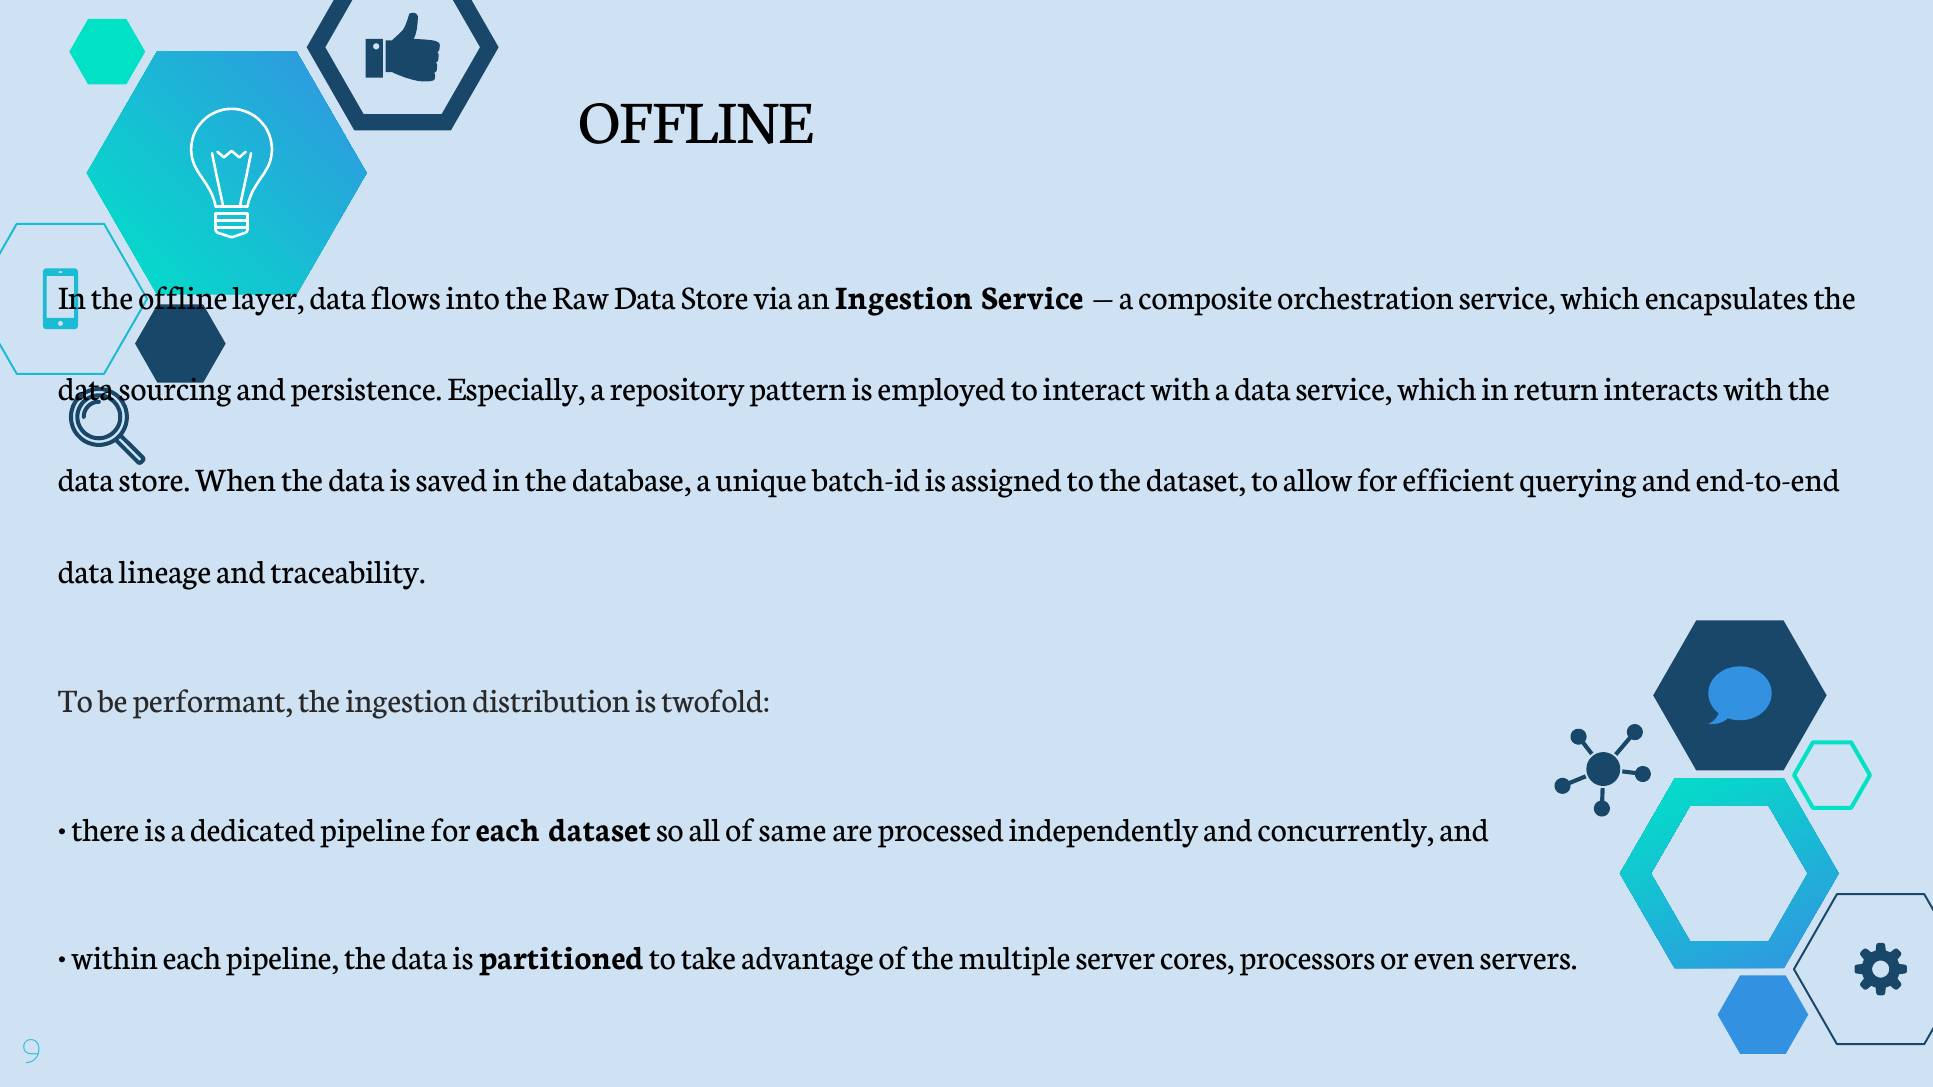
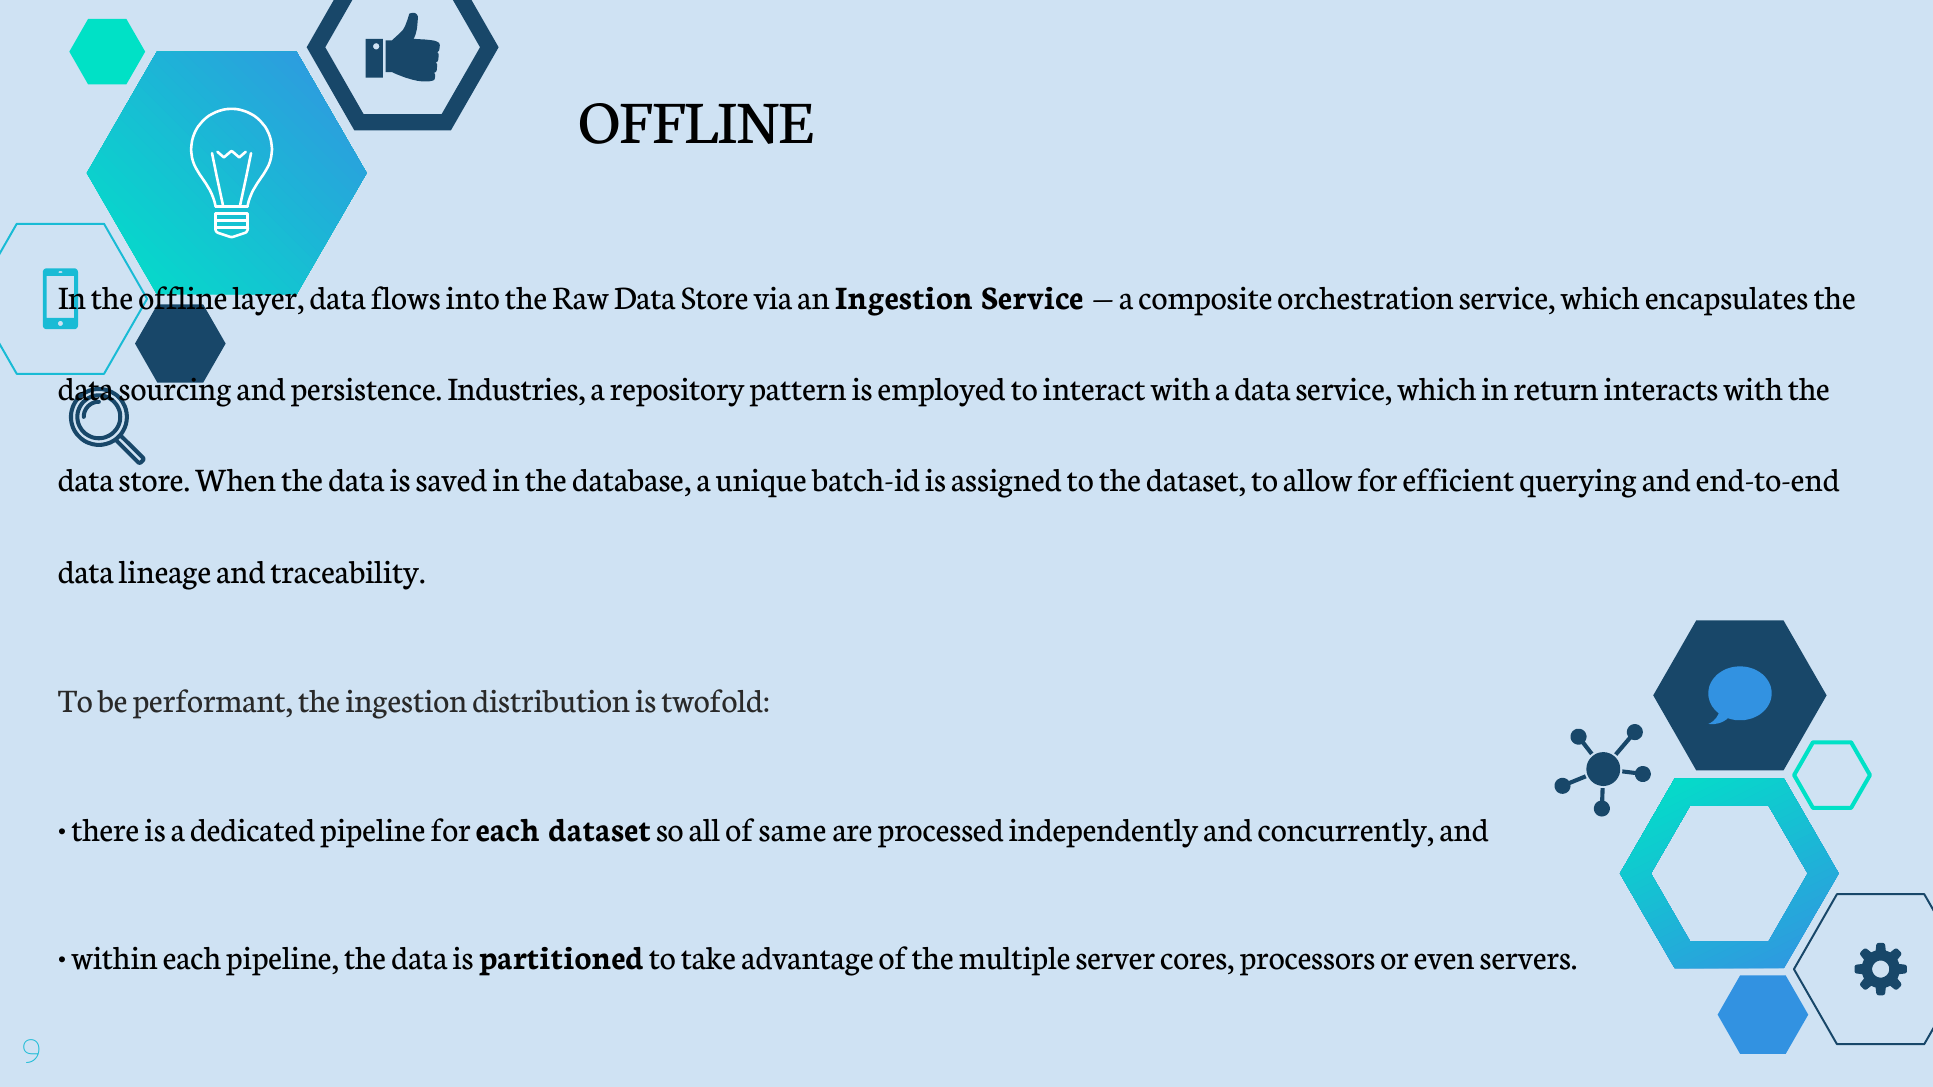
Especially: Especially -> Industries
